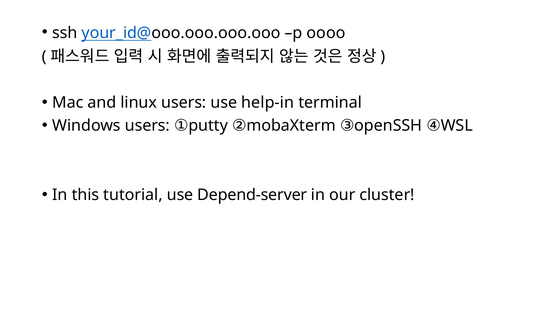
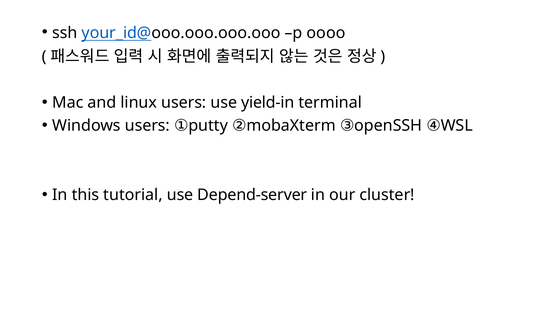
help-in: help-in -> yield-in
